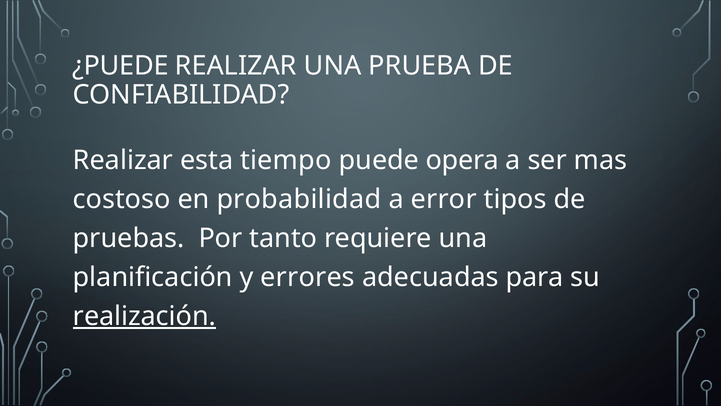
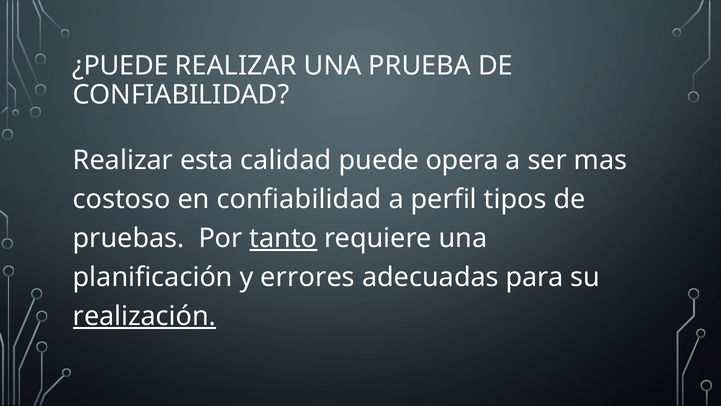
tiempo: tiempo -> calidad
en probabilidad: probabilidad -> confiabilidad
error: error -> perfil
tanto underline: none -> present
